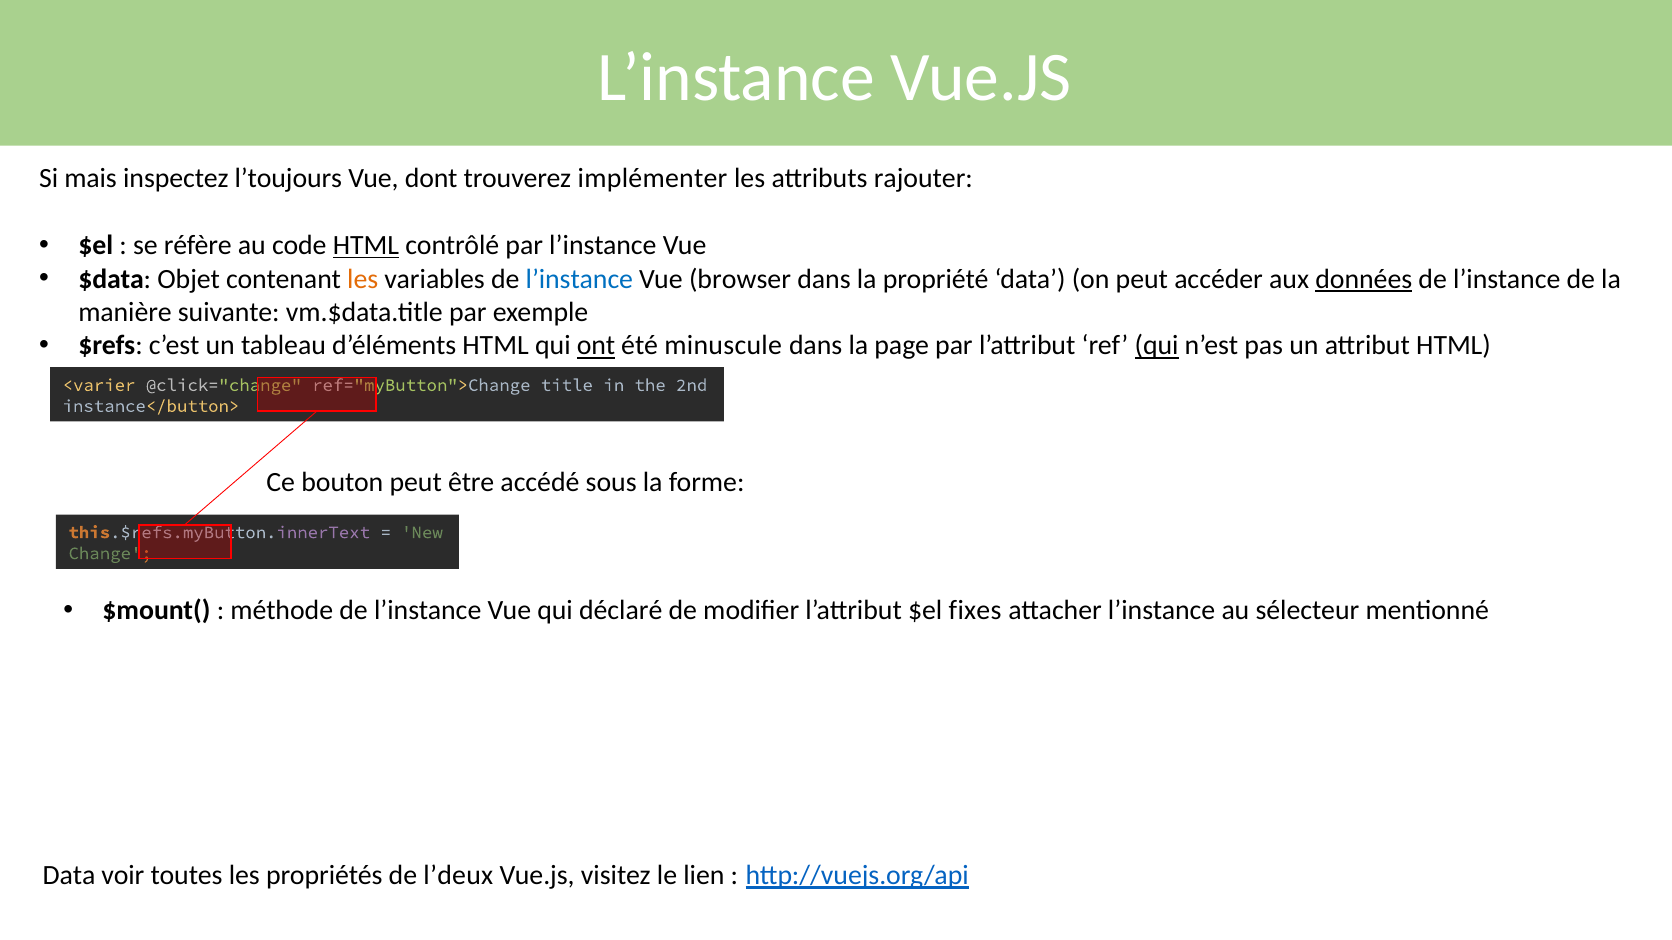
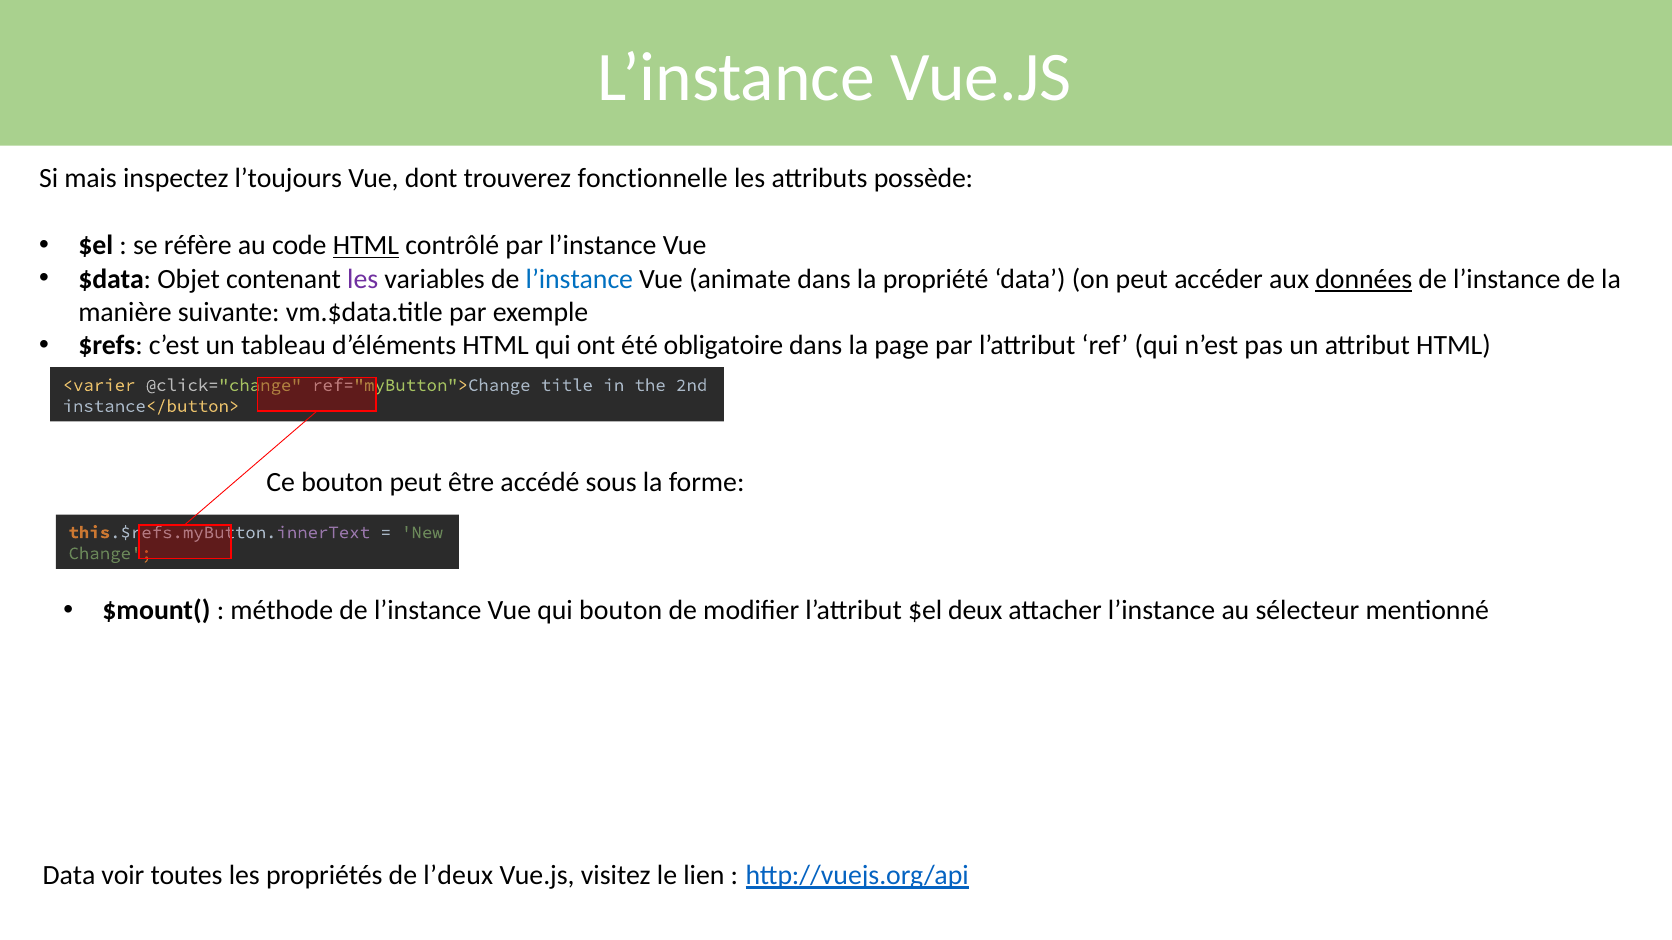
implémenter: implémenter -> fonctionnelle
rajouter: rajouter -> possède
les at (363, 279) colour: orange -> purple
browser: browser -> animate
ont underline: present -> none
minuscule: minuscule -> obligatoire
qui at (1157, 346) underline: present -> none
qui déclaré: déclaré -> bouton
fixes: fixes -> deux
